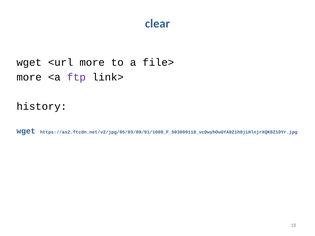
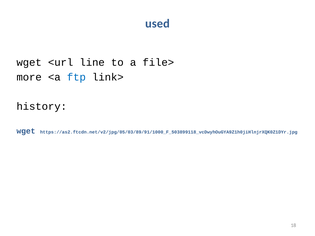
clear: clear -> used
<url more: more -> line
ftp colour: purple -> blue
